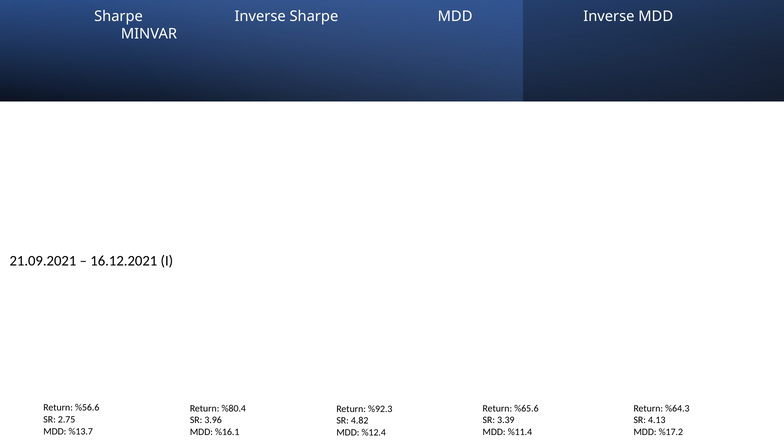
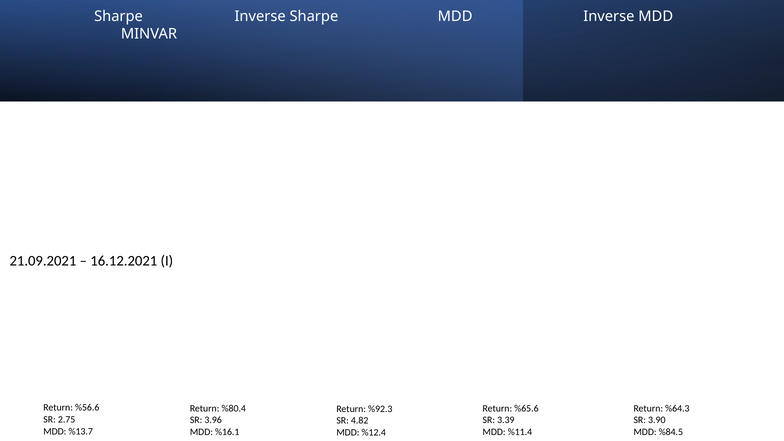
4.13: 4.13 -> 3.90
%17.2: %17.2 -> %84.5
